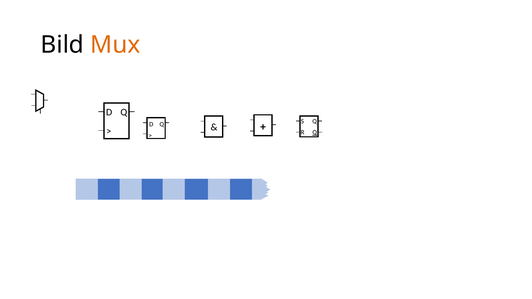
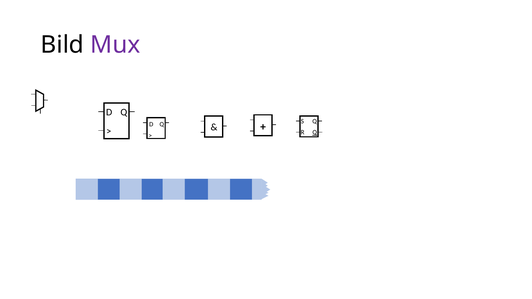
Mux colour: orange -> purple
